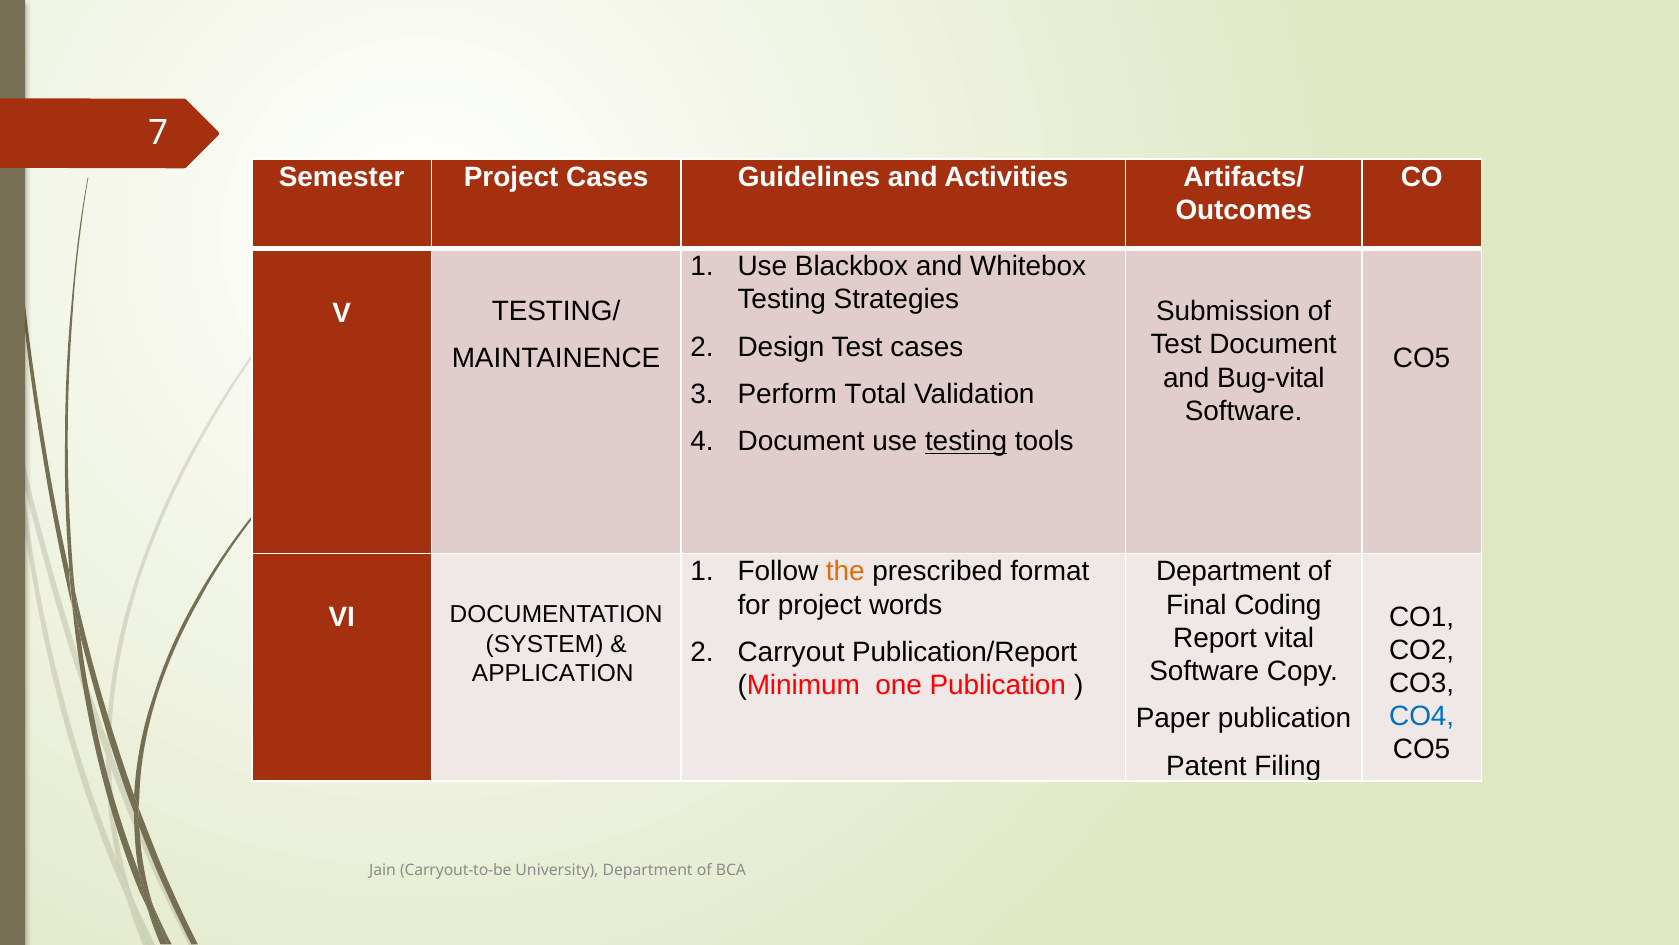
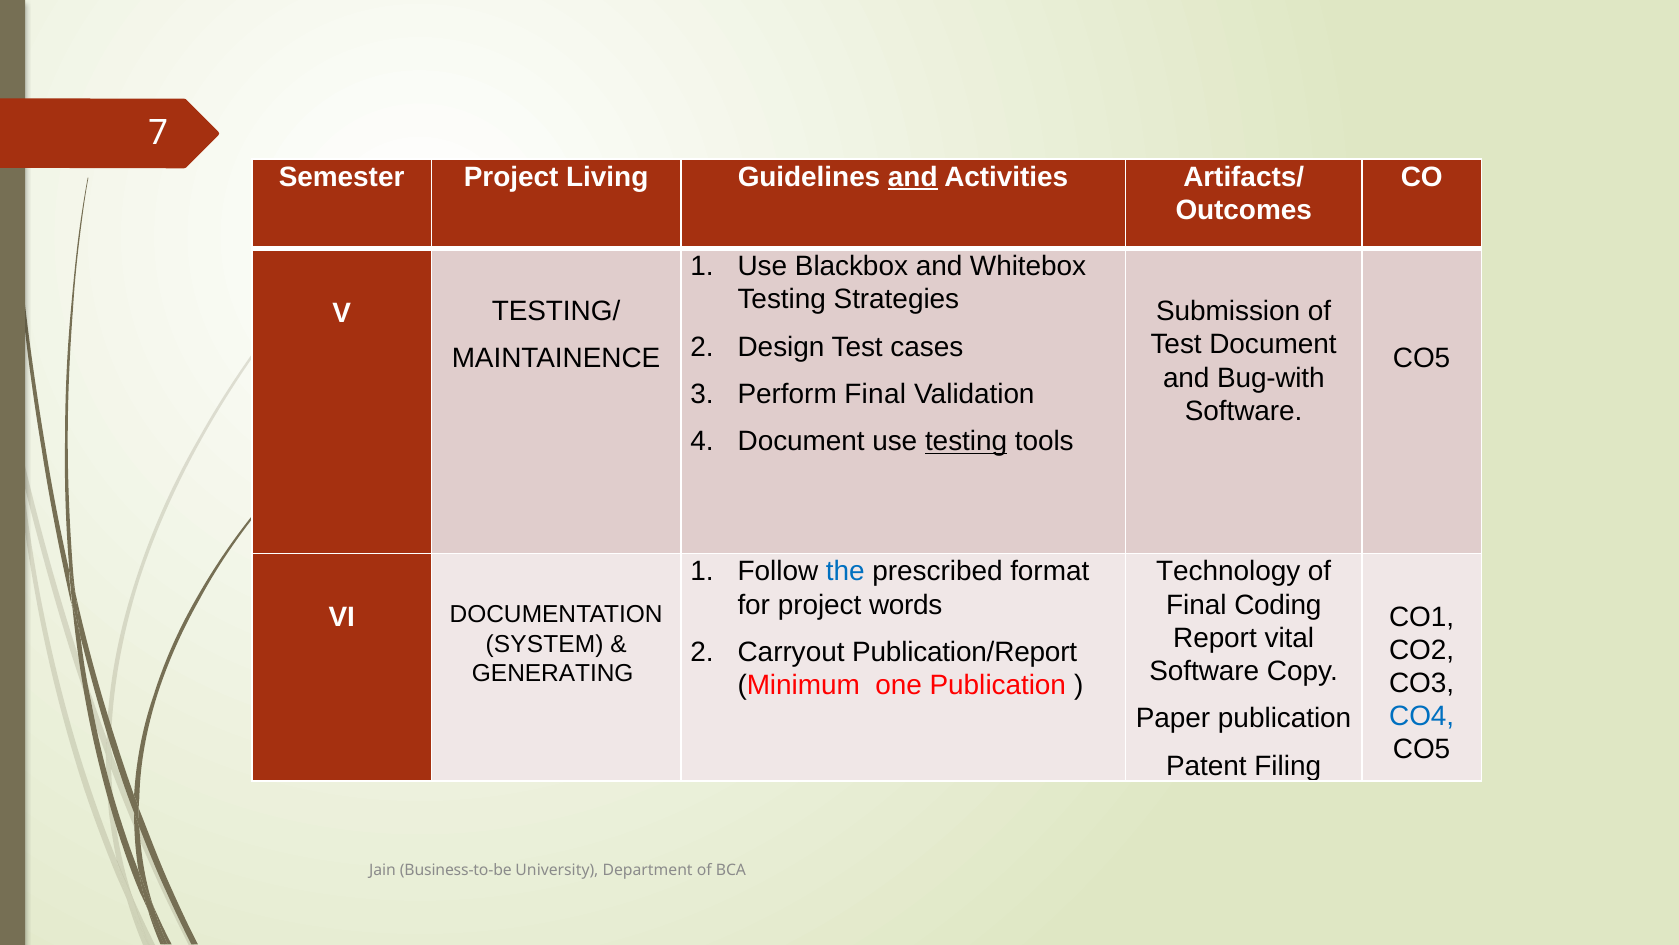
Project Cases: Cases -> Living
and at (913, 177) underline: none -> present
Bug-vital: Bug-vital -> Bug-with
Perform Total: Total -> Final
the colour: orange -> blue
Department at (1228, 571): Department -> Technology
APPLICATION: APPLICATION -> GENERATING
Carryout-to-be: Carryout-to-be -> Business-to-be
